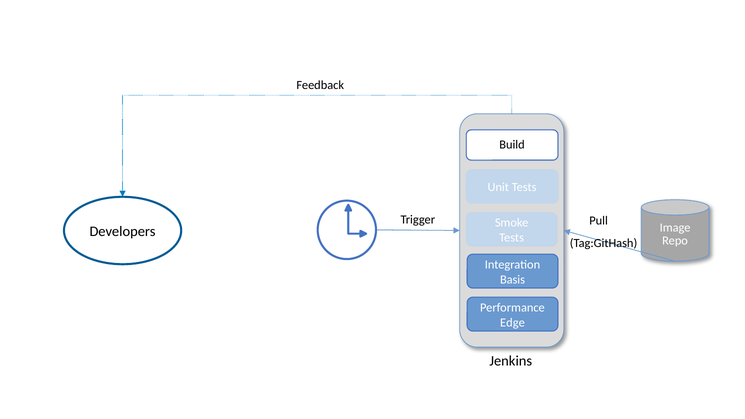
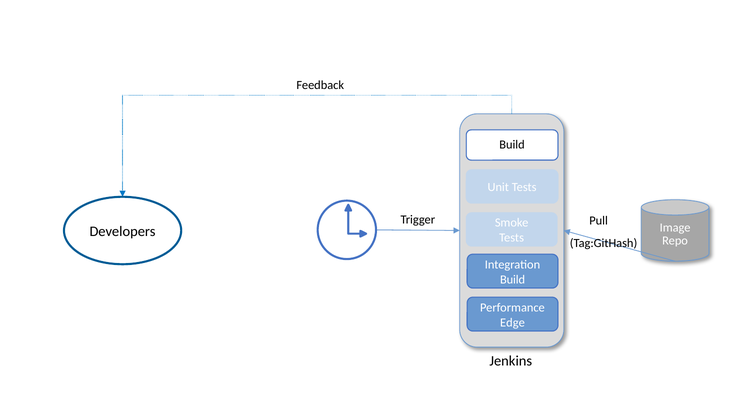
Basis at (513, 279): Basis -> Build
